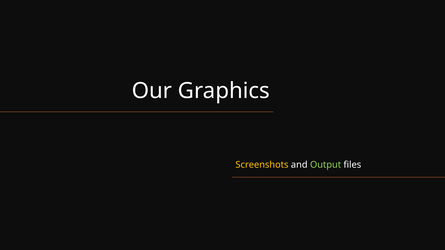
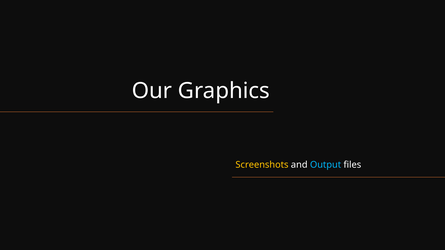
Output colour: light green -> light blue
